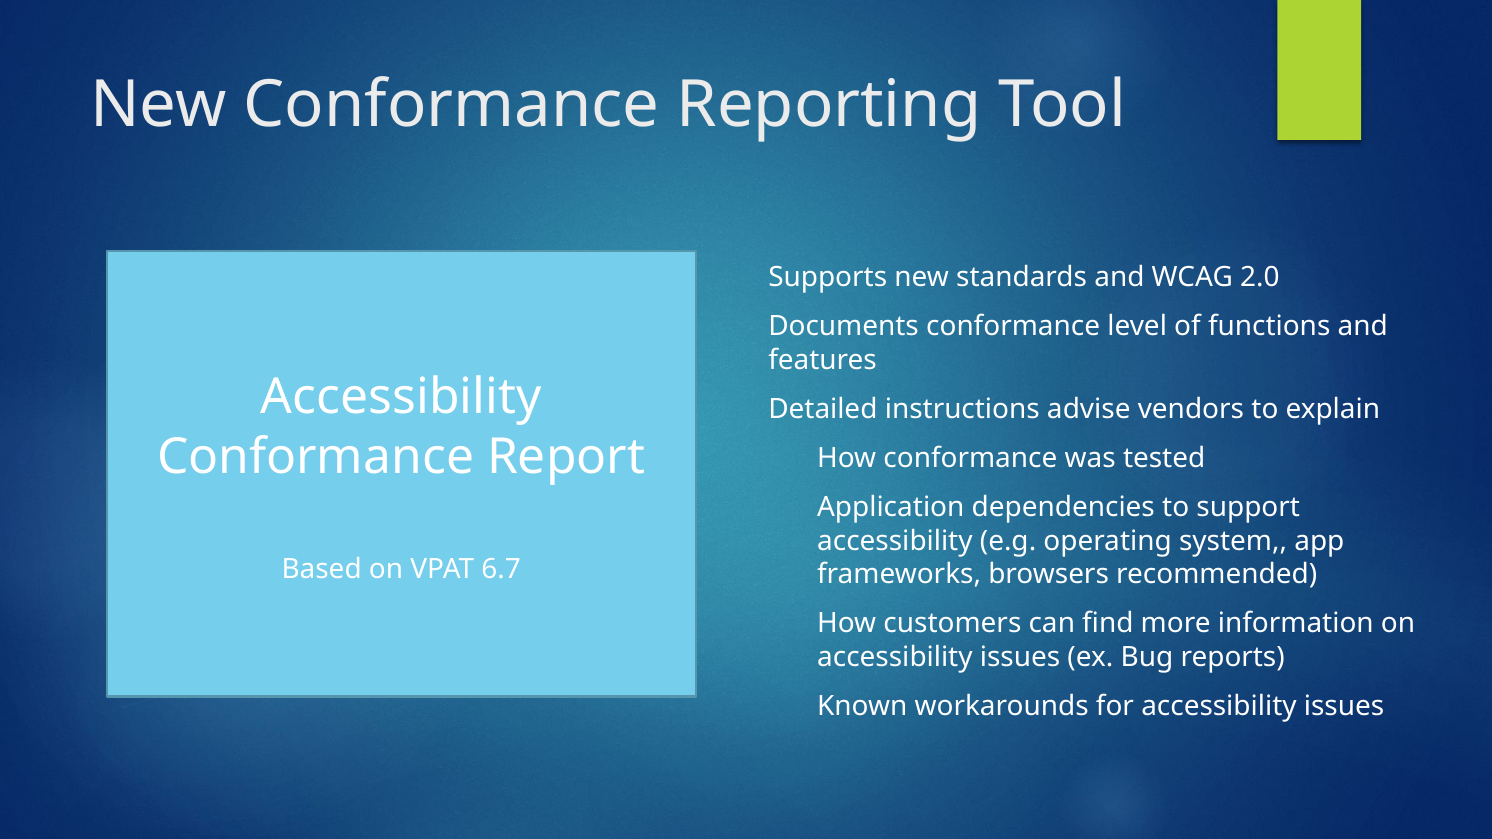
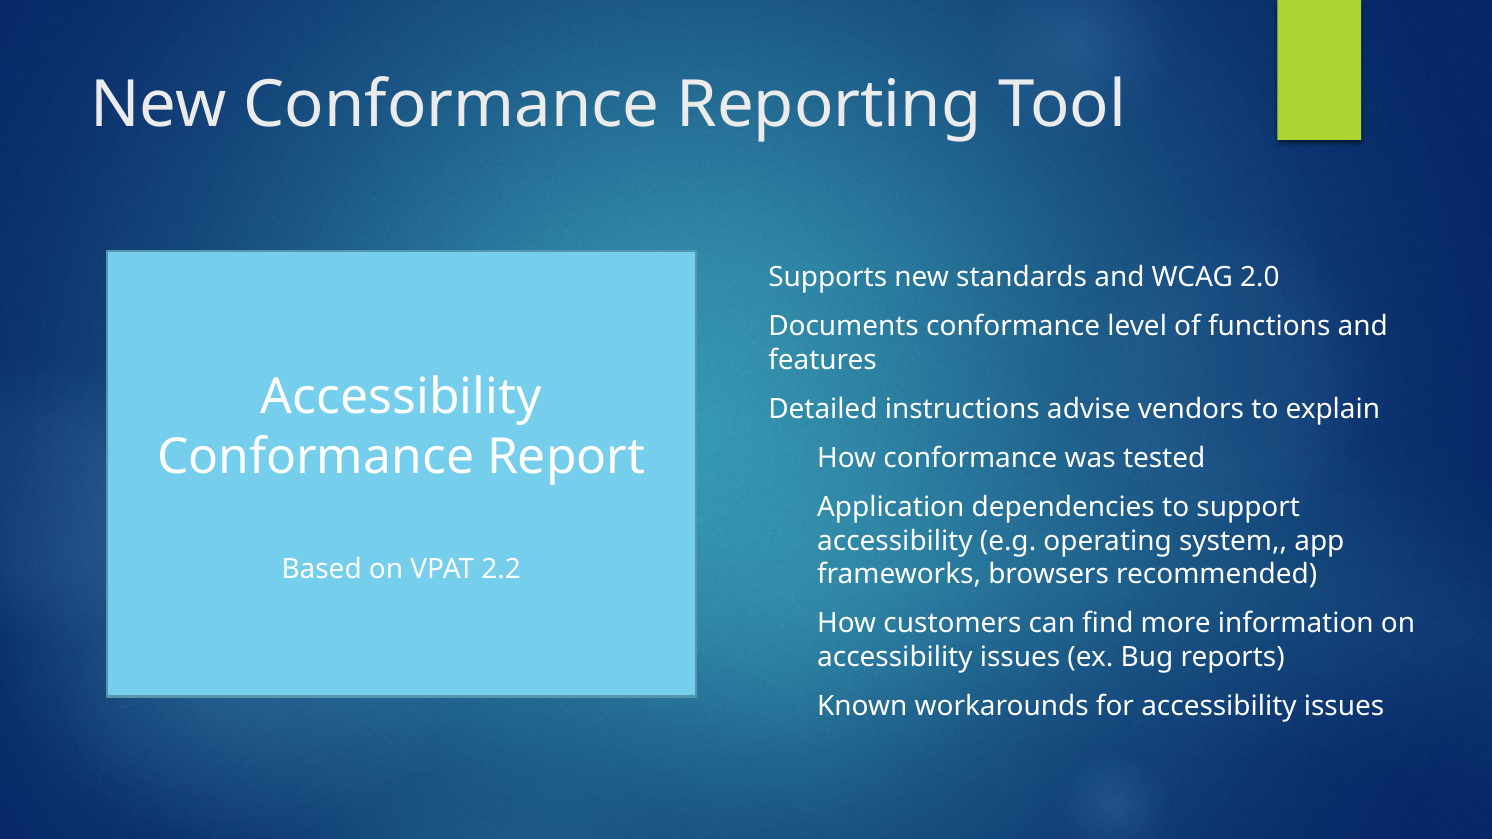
6.7: 6.7 -> 2.2
